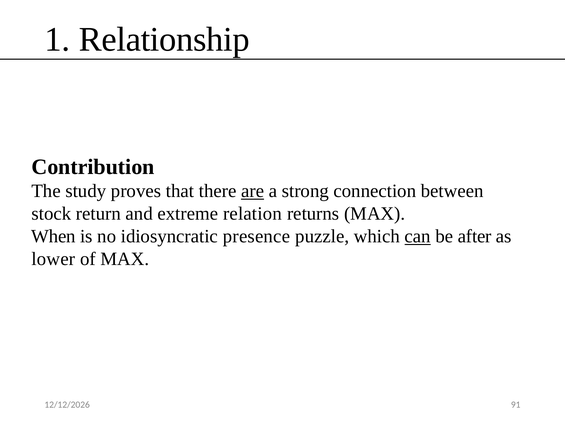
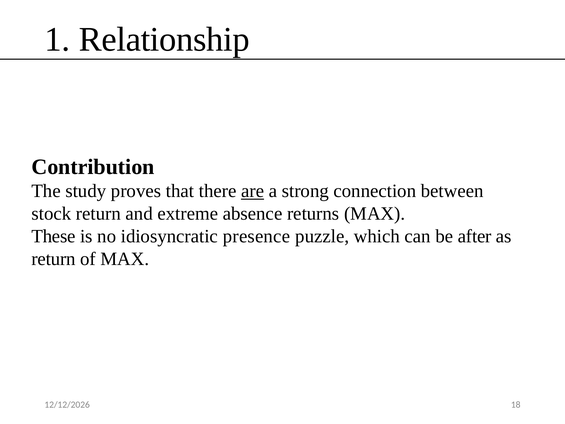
relation: relation -> absence
When: When -> These
can underline: present -> none
lower at (53, 259): lower -> return
91: 91 -> 18
